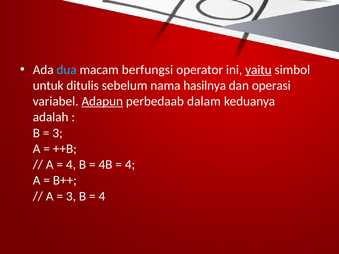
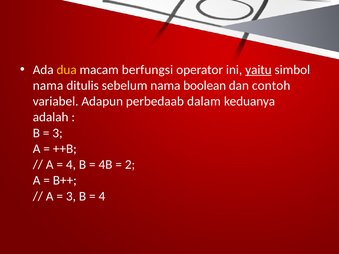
dua colour: light blue -> yellow
untuk at (48, 86): untuk -> nama
hasilnya: hasilnya -> boolean
operasi: operasi -> contoh
Adapun underline: present -> none
4 at (130, 165): 4 -> 2
